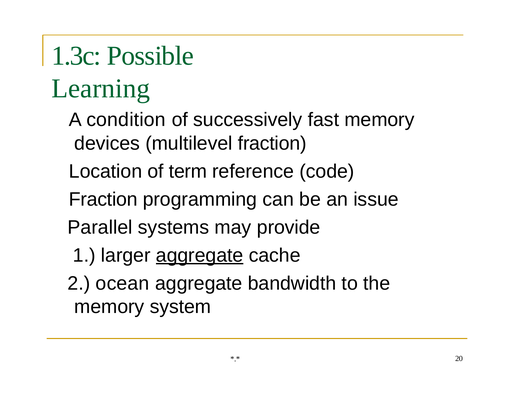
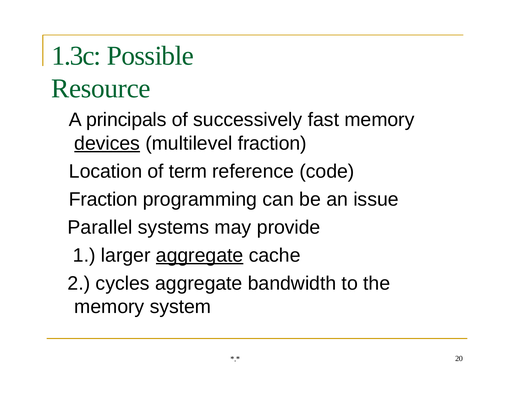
Learning: Learning -> Resource
condition: condition -> principals
devices underline: none -> present
ocean: ocean -> cycles
